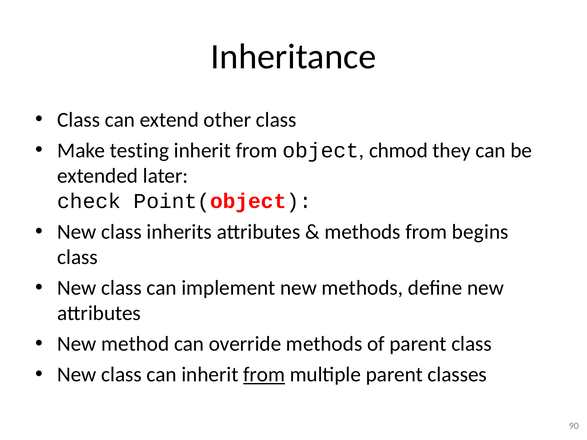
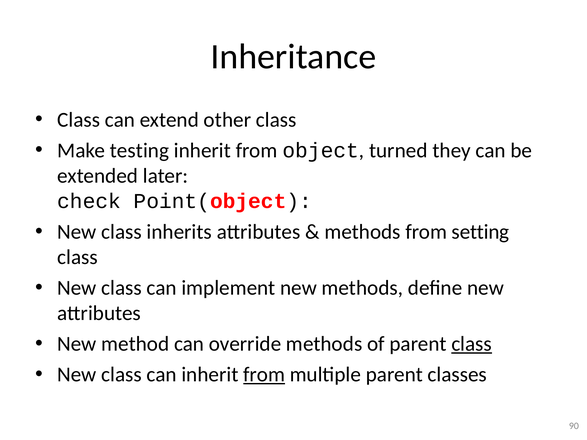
chmod: chmod -> turned
begins: begins -> setting
class at (472, 344) underline: none -> present
